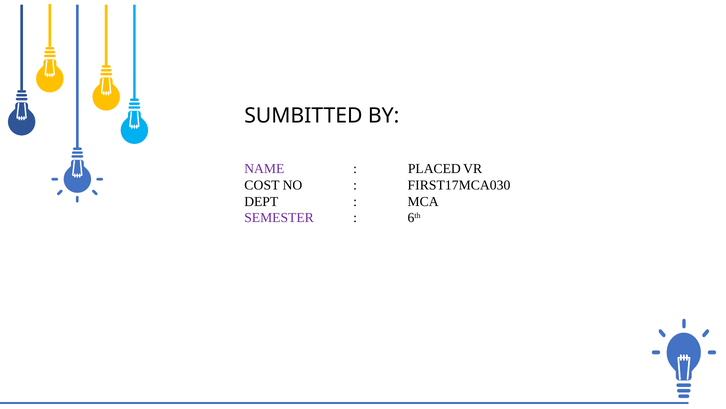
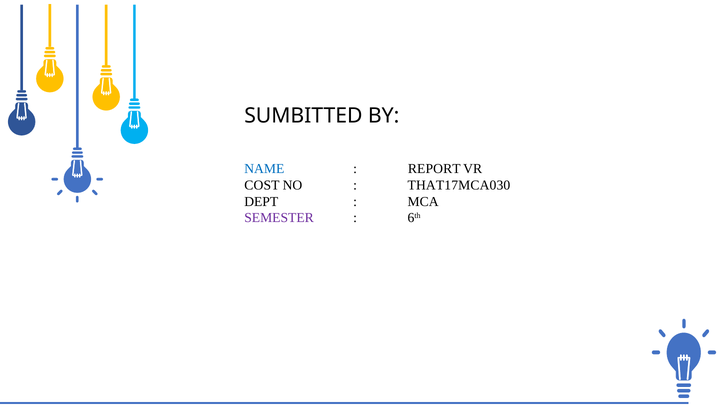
NAME colour: purple -> blue
PLACED: PLACED -> REPORT
FIRST17MCA030: FIRST17MCA030 -> THAT17MCA030
